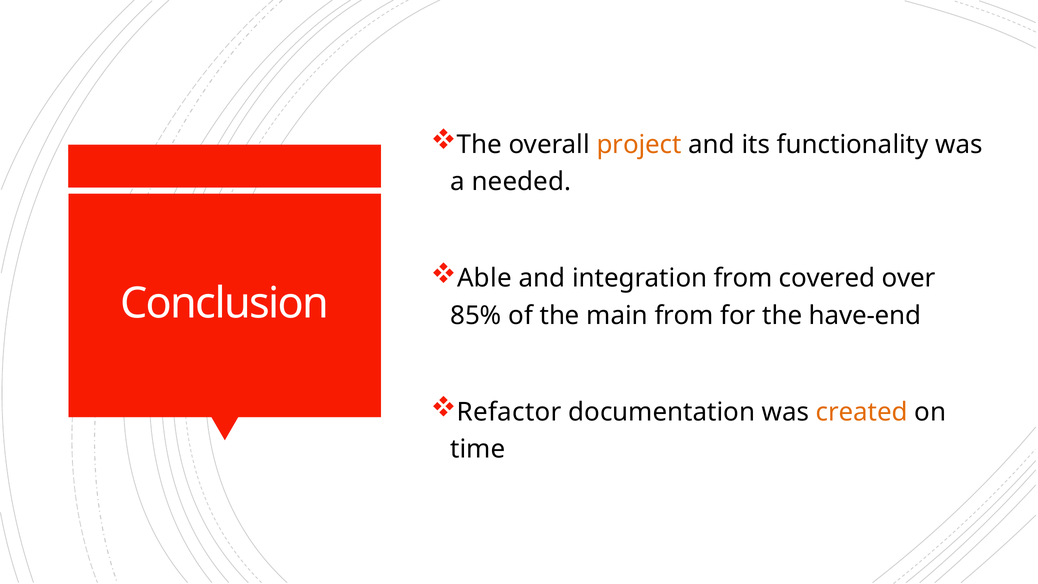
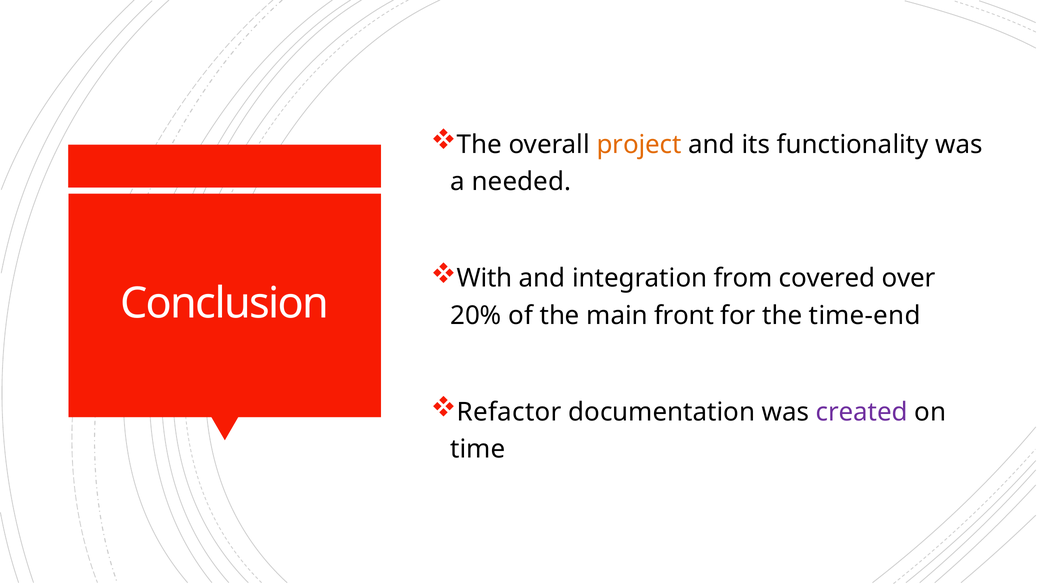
Able: Able -> With
85%: 85% -> 20%
main from: from -> front
have-end: have-end -> time-end
created colour: orange -> purple
